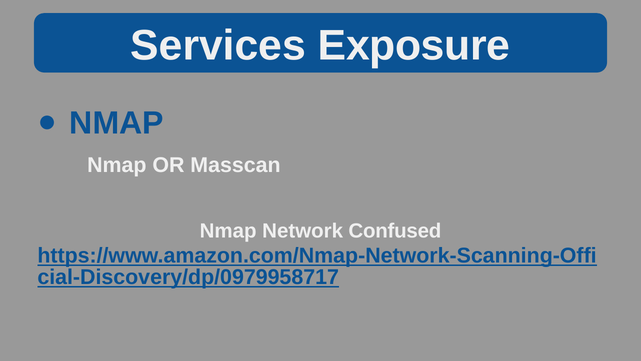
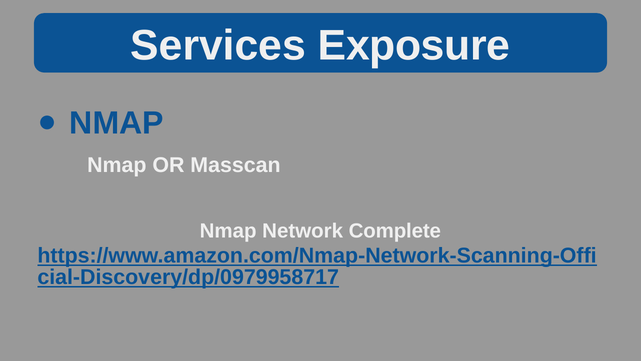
Confused: Confused -> Complete
